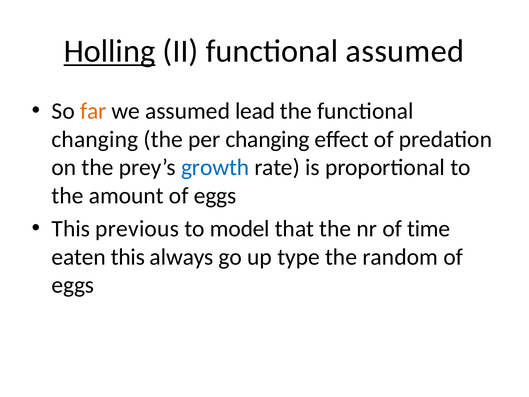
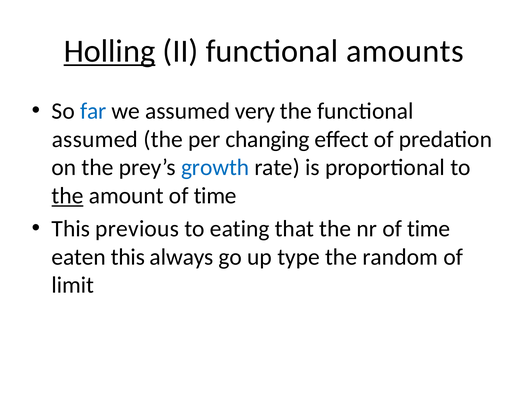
functional assumed: assumed -> amounts
far colour: orange -> blue
lead: lead -> very
changing at (95, 139): changing -> assumed
the at (68, 196) underline: none -> present
amount of eggs: eggs -> time
model: model -> eating
eggs at (73, 285): eggs -> limit
